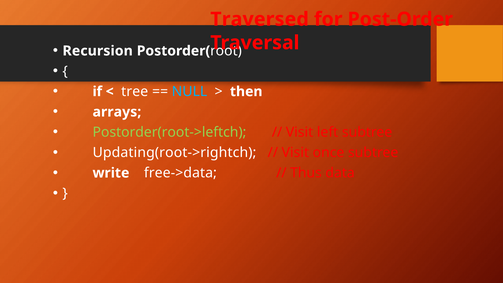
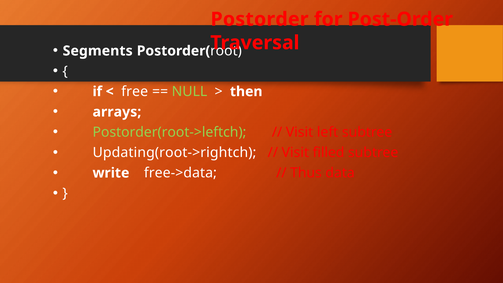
Traversed: Traversed -> Postorder
Recursion: Recursion -> Segments
tree: tree -> free
NULL colour: light blue -> light green
once: once -> filled
